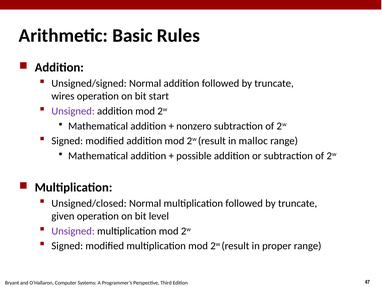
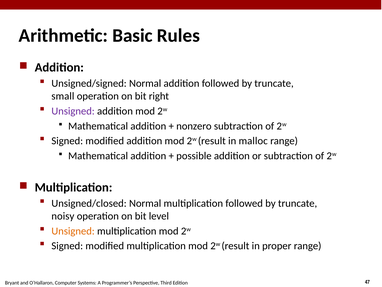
wires: wires -> small
start: start -> right
given: given -> noisy
Unsigned at (73, 231) colour: purple -> orange
